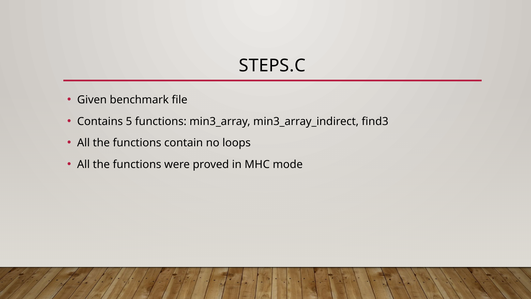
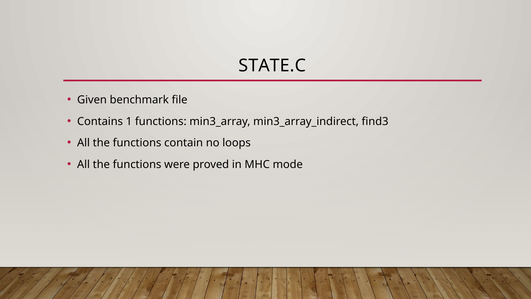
STEPS.C: STEPS.C -> STATE.C
5: 5 -> 1
